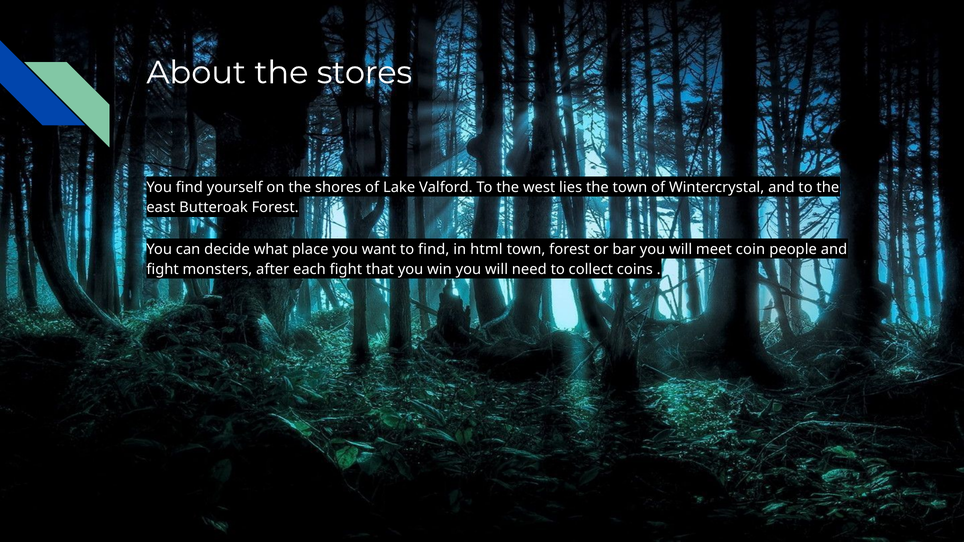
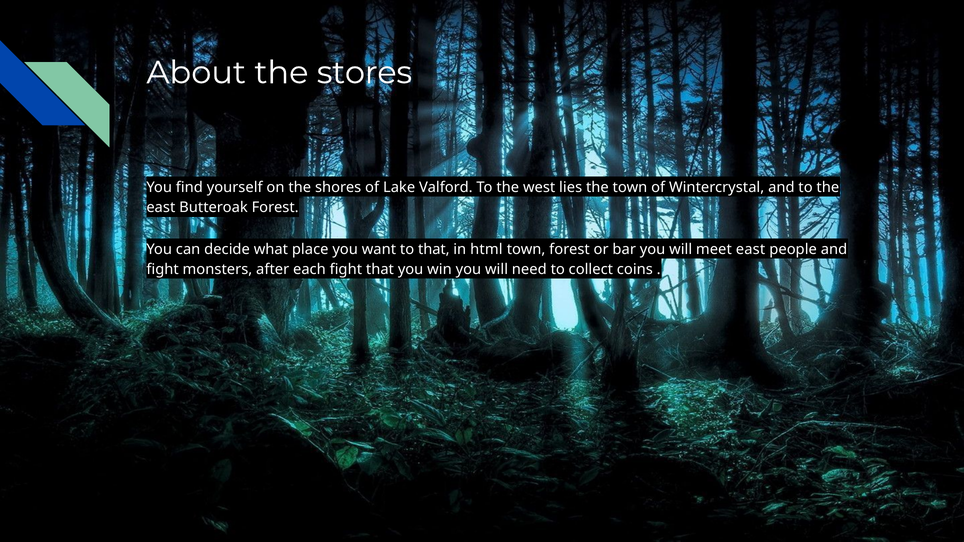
to find: find -> that
meet coin: coin -> east
